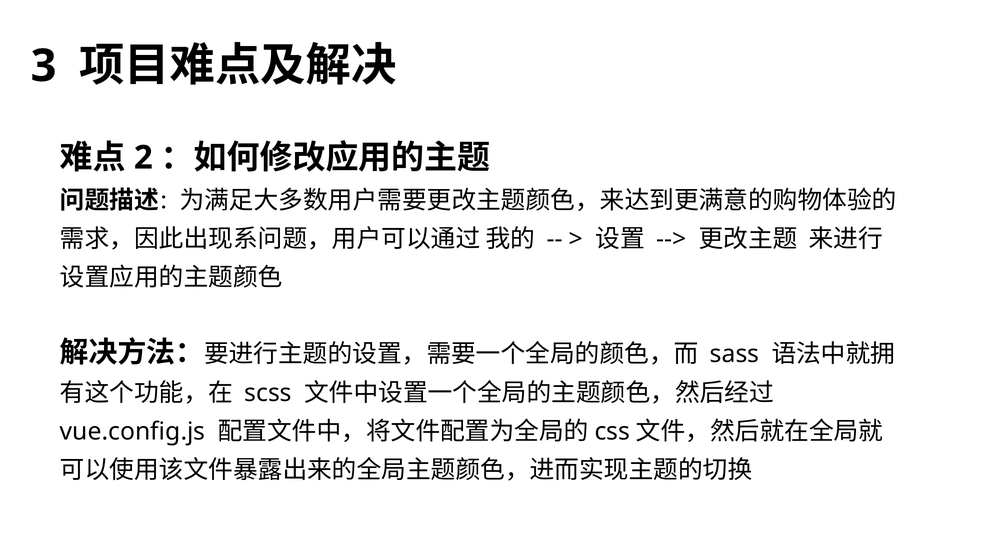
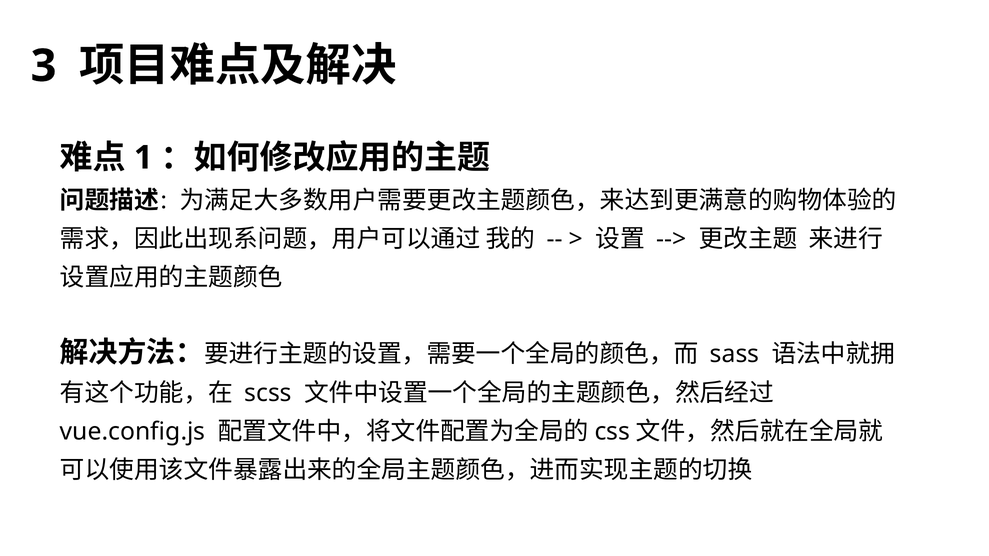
2: 2 -> 1
